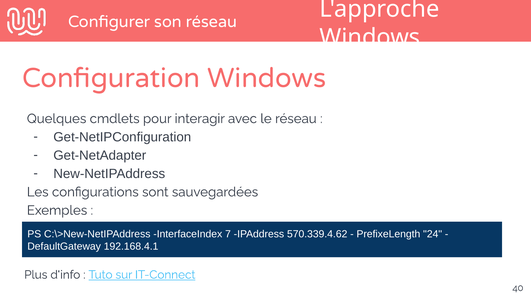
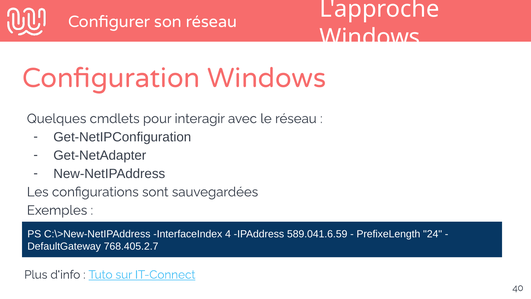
7: 7 -> 4
570.339.4.62: 570.339.4.62 -> 589.041.6.59
192.168.4.1: 192.168.4.1 -> 768.405.2.7
